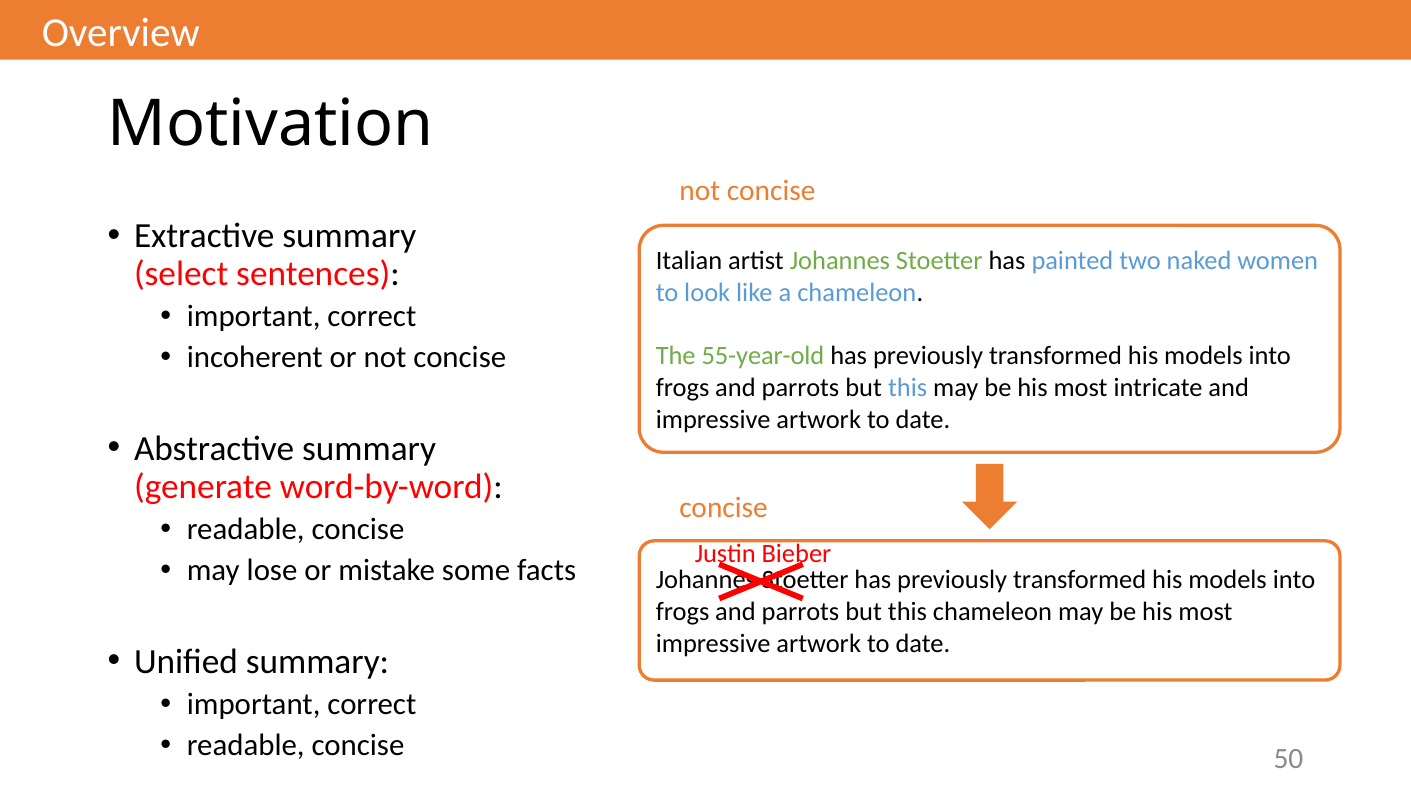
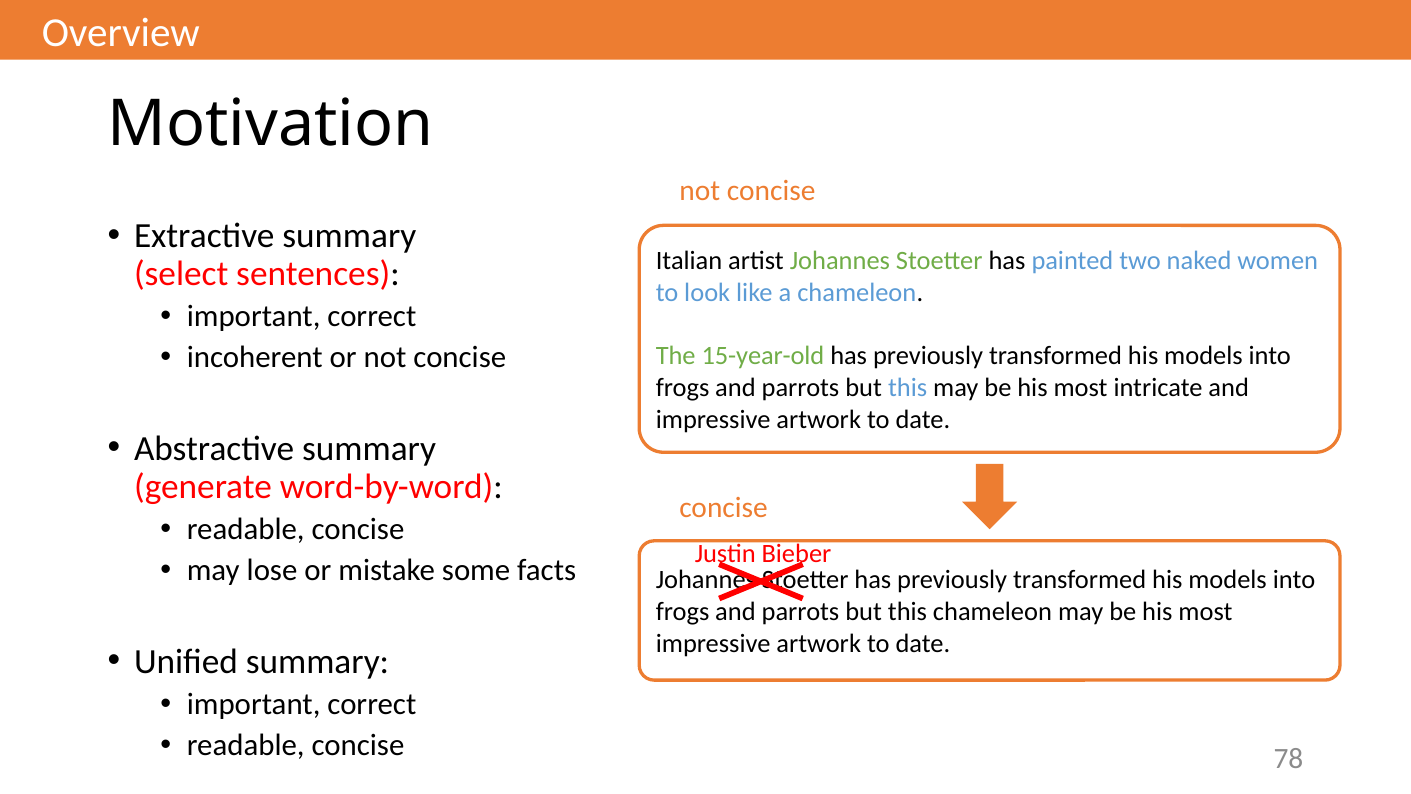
55-year-old: 55-year-old -> 15-year-old
50: 50 -> 78
